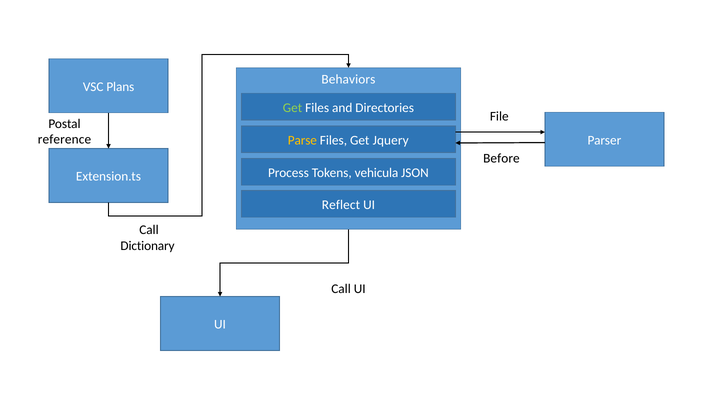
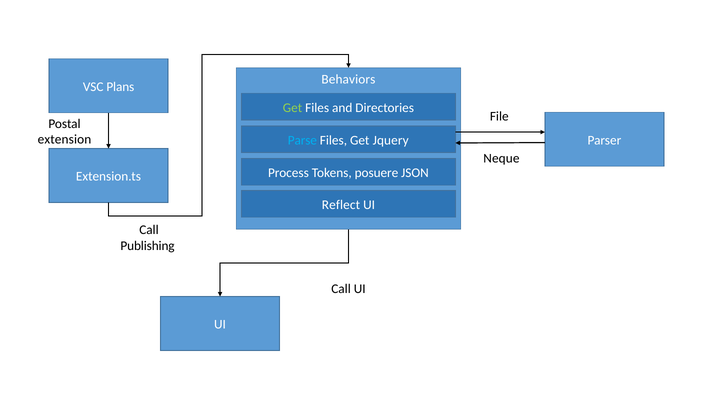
reference: reference -> extension
Parse colour: yellow -> light blue
Before: Before -> Neque
vehicula: vehicula -> posuere
Dictionary: Dictionary -> Publishing
